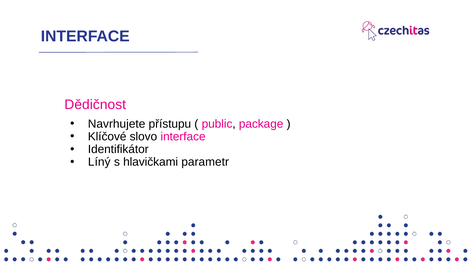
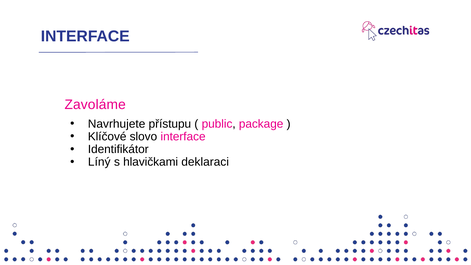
Dědičnost: Dědičnost -> Zavoláme
parametr: parametr -> deklaraci
